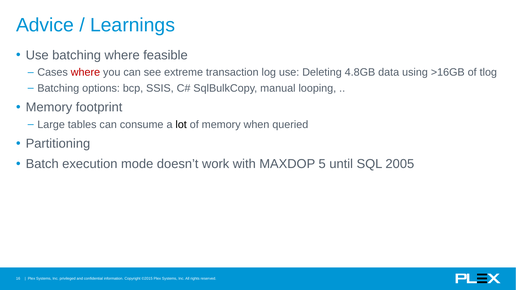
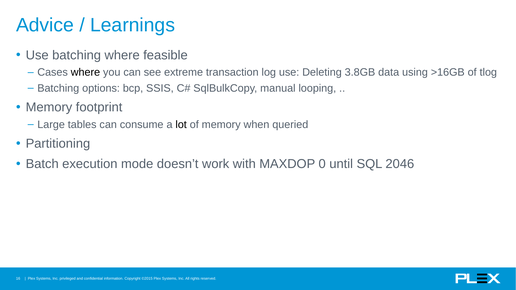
where at (85, 72) colour: red -> black
4.8GB: 4.8GB -> 3.8GB
5: 5 -> 0
2005: 2005 -> 2046
